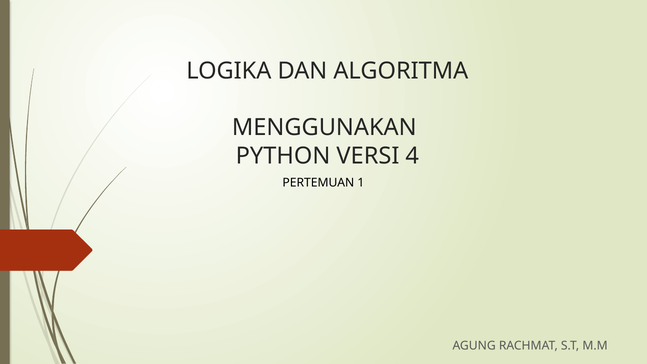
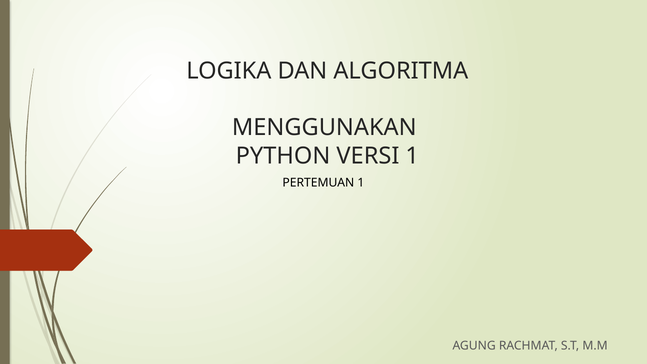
VERSI 4: 4 -> 1
